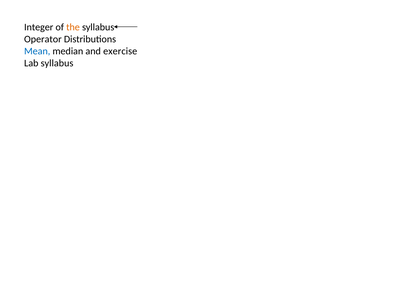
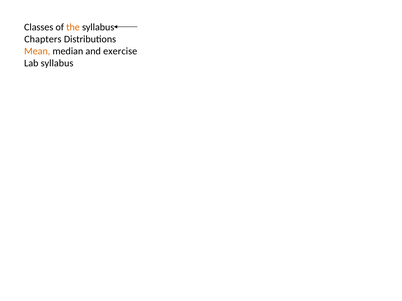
Integer: Integer -> Classes
Operator: Operator -> Chapters
Mean colour: blue -> orange
